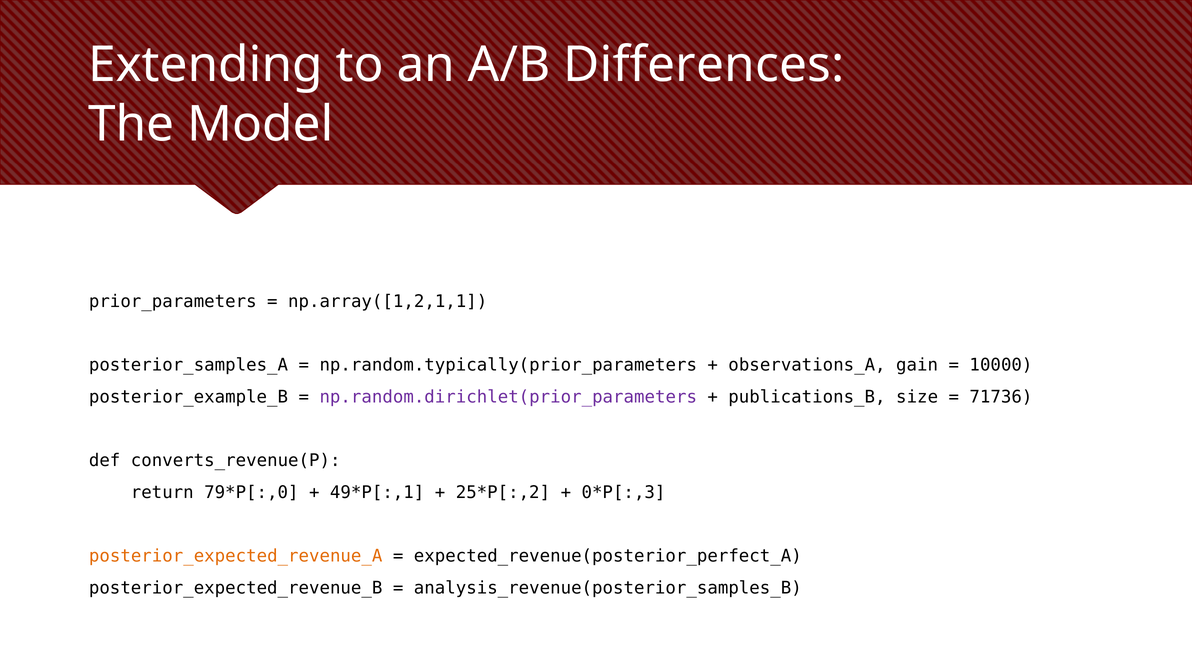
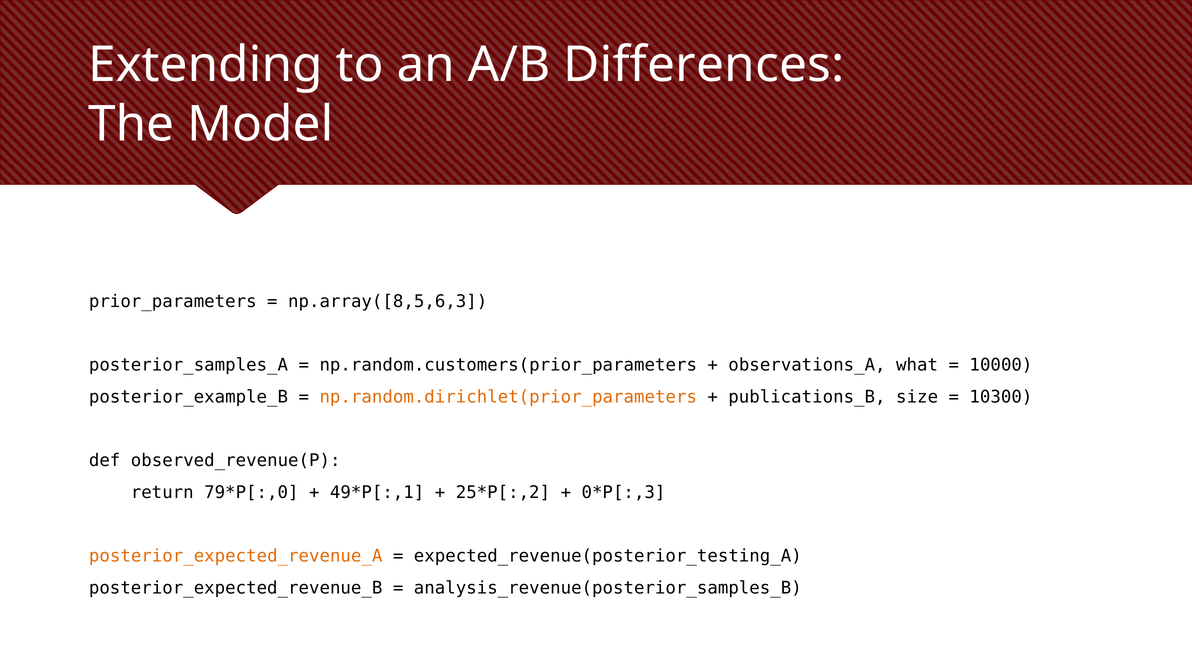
np.array([1,2,1,1: np.array([1,2,1,1 -> np.array([8,5,6,3
np.random.typically(prior_parameters: np.random.typically(prior_parameters -> np.random.customers(prior_parameters
gain: gain -> what
np.random.dirichlet(prior_parameters colour: purple -> orange
71736: 71736 -> 10300
converts_revenue(P: converts_revenue(P -> observed_revenue(P
expected_revenue(posterior_perfect_A: expected_revenue(posterior_perfect_A -> expected_revenue(posterior_testing_A
